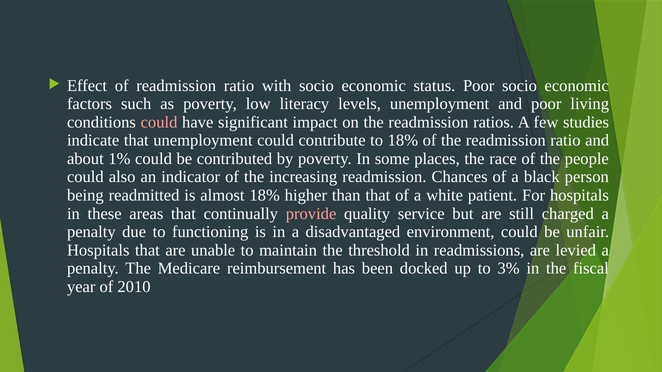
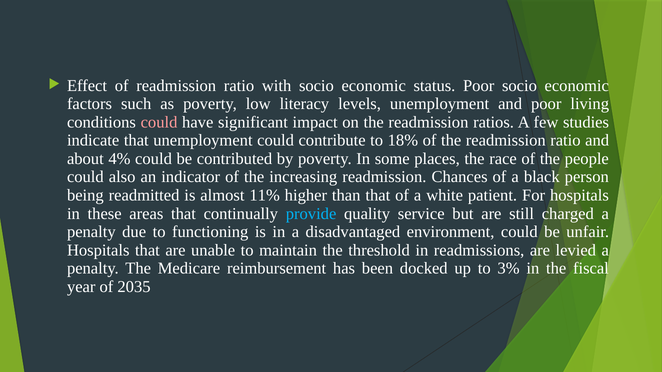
1%: 1% -> 4%
almost 18%: 18% -> 11%
provide colour: pink -> light blue
2010: 2010 -> 2035
